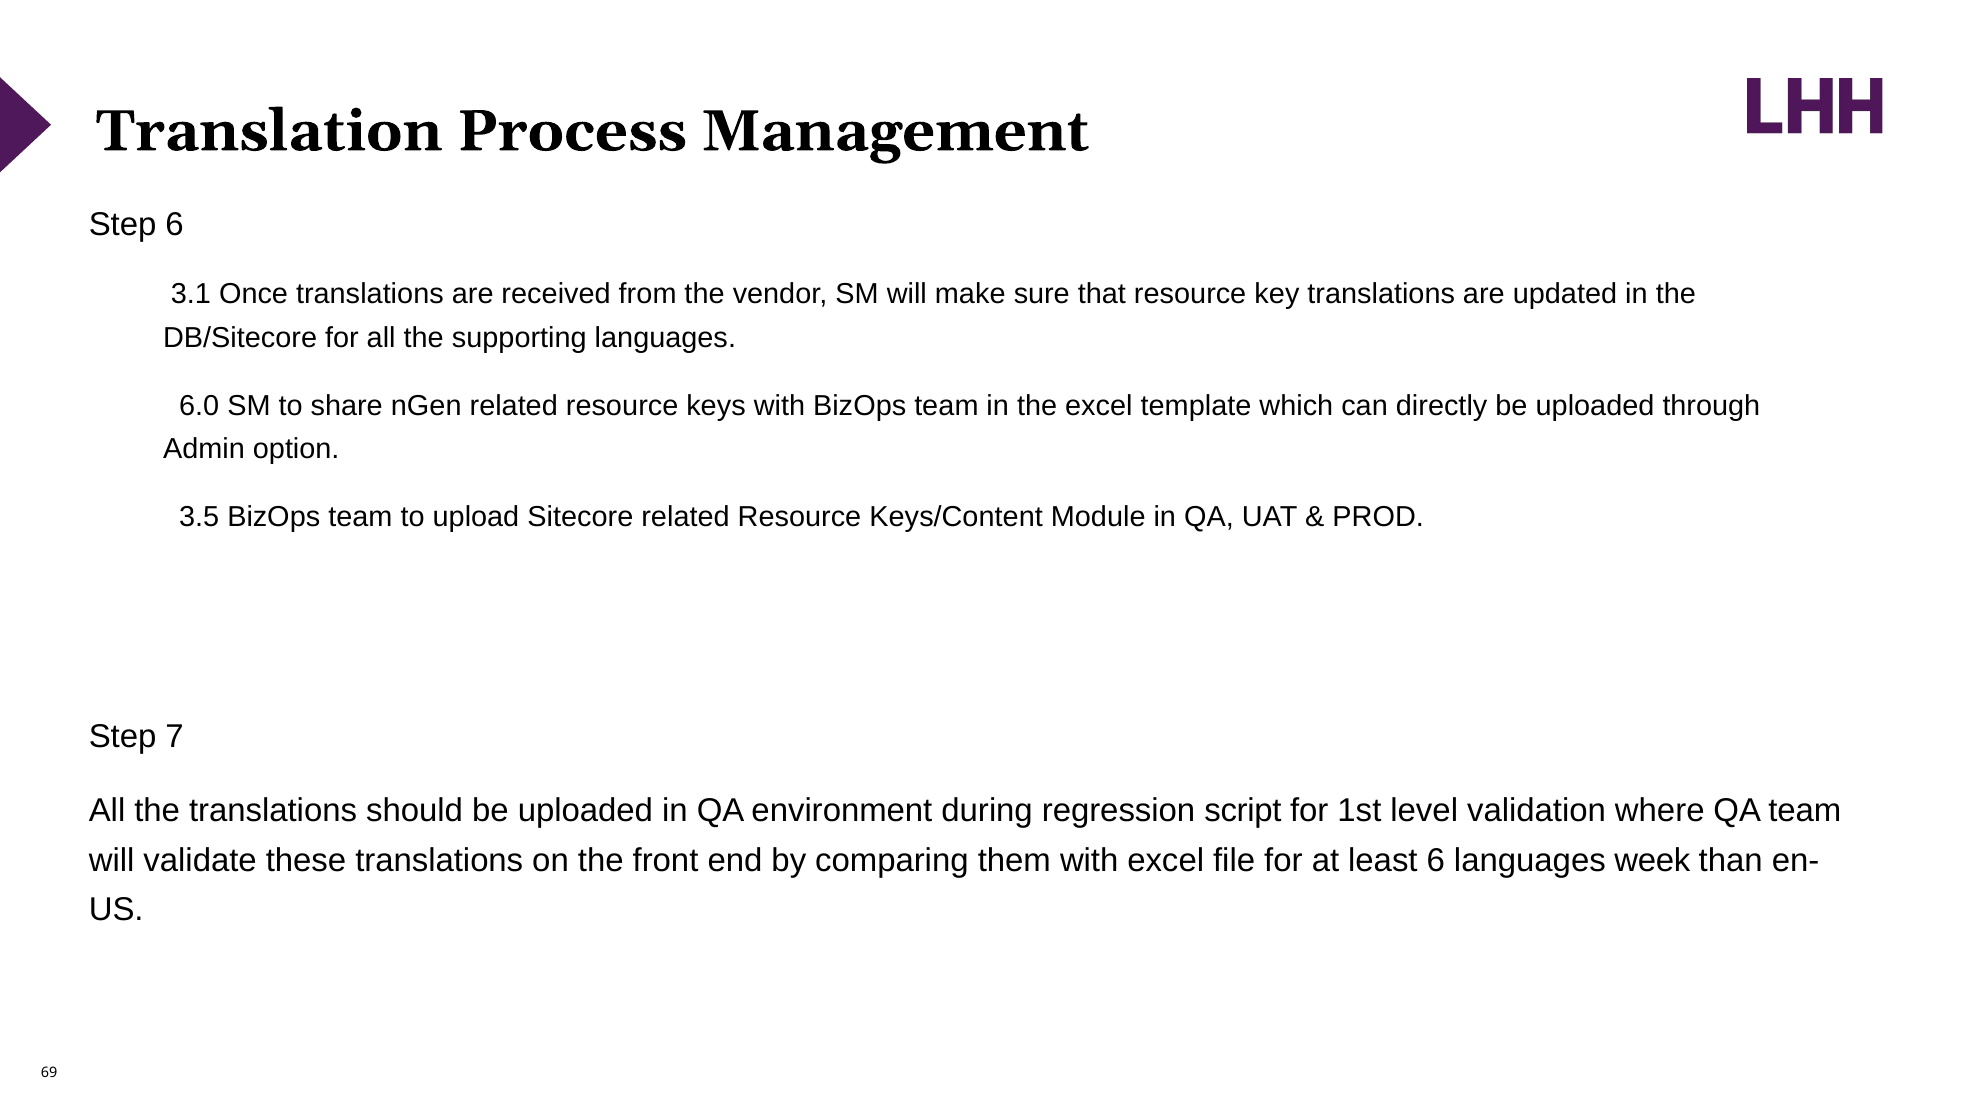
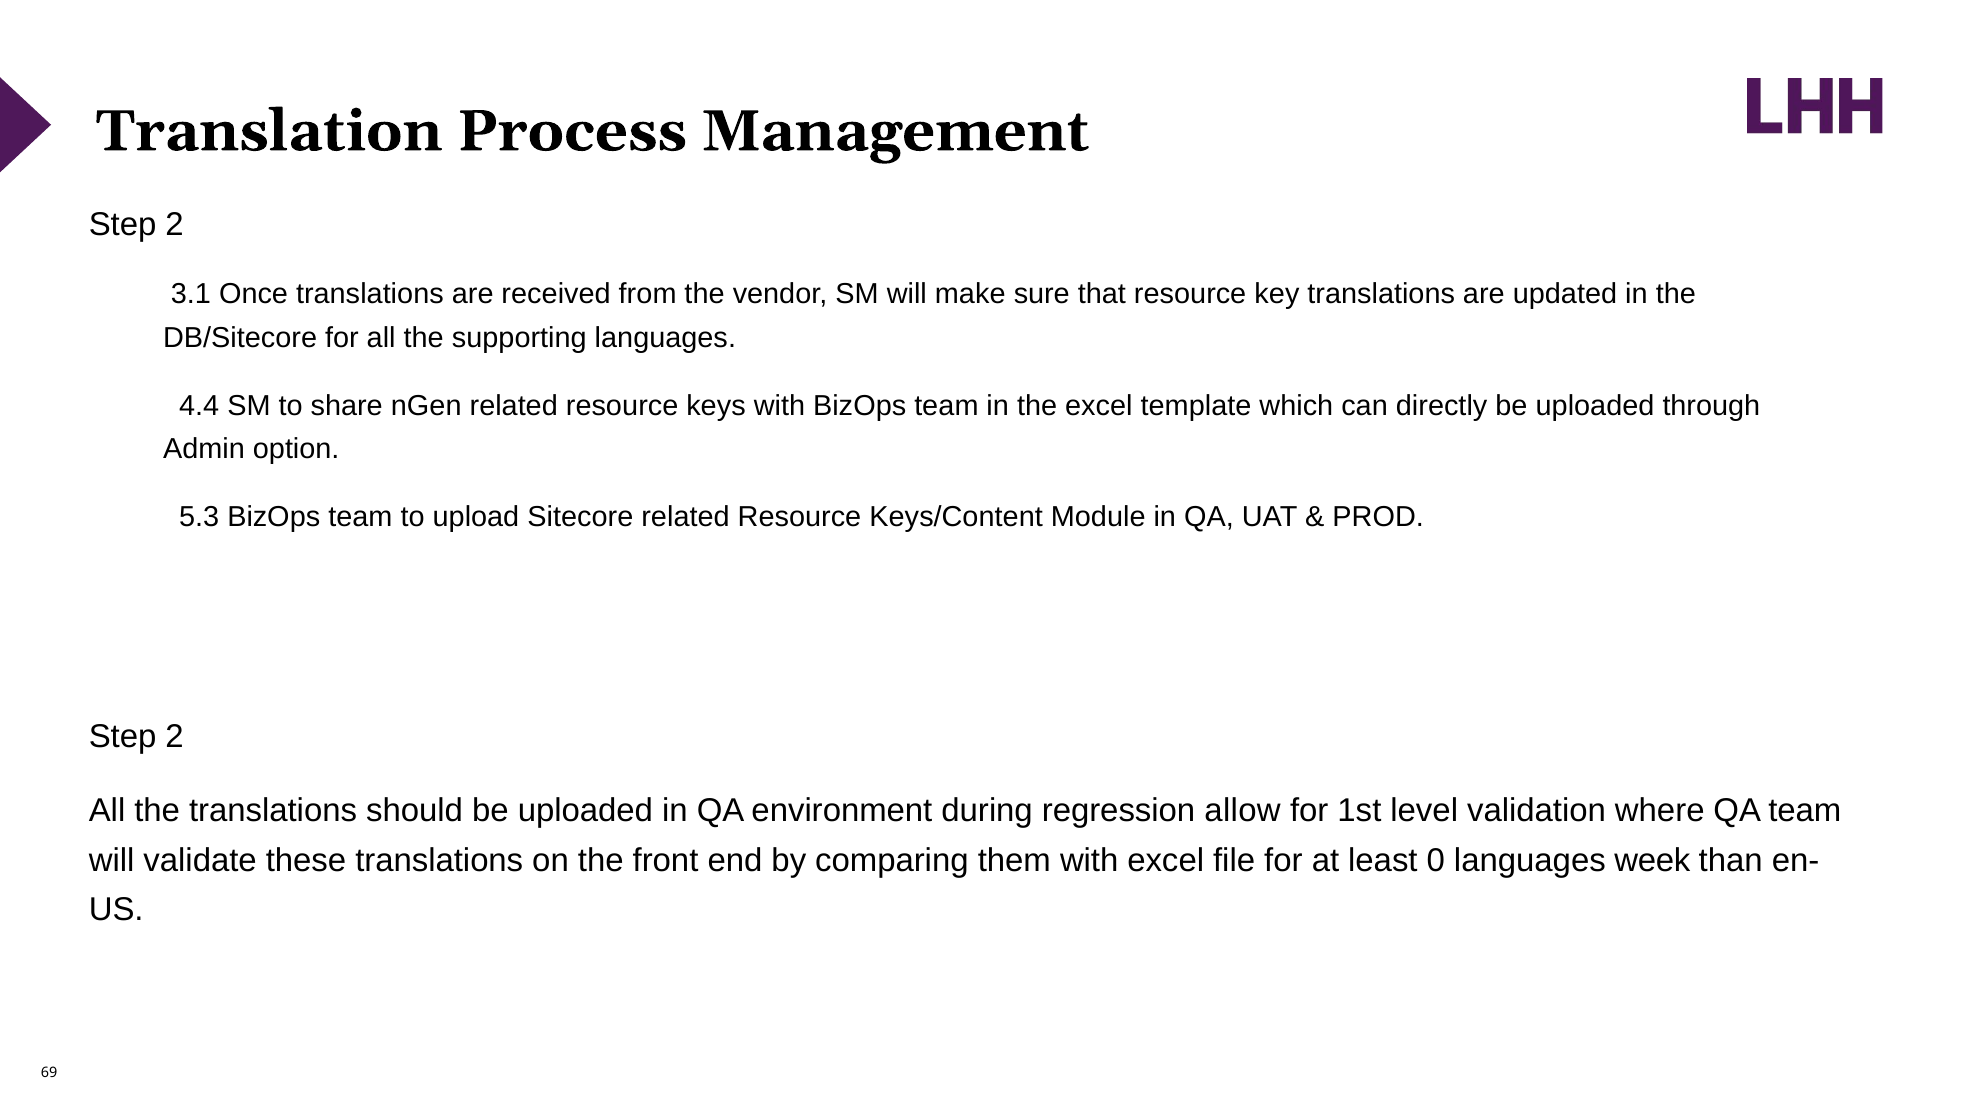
6 at (175, 224): 6 -> 2
6.0: 6.0 -> 4.4
3.5: 3.5 -> 5.3
7 at (175, 737): 7 -> 2
script: script -> allow
least 6: 6 -> 0
